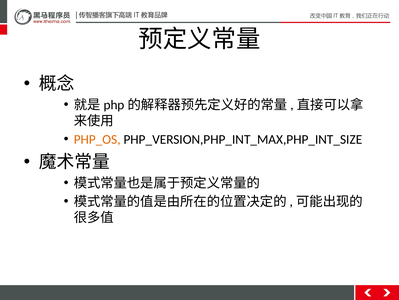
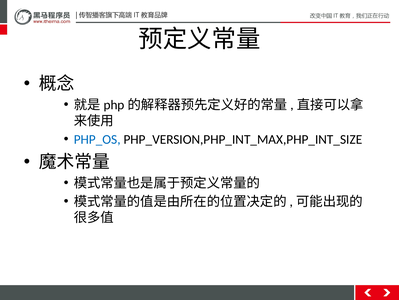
PHP_OS colour: orange -> blue
